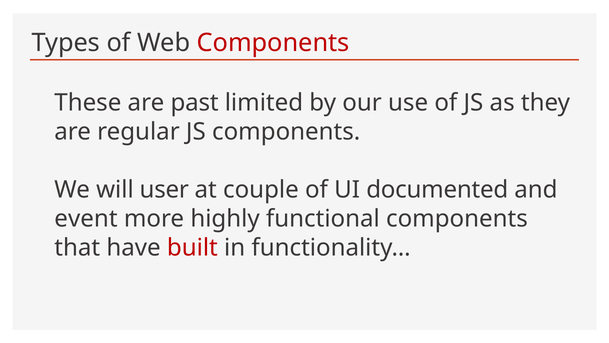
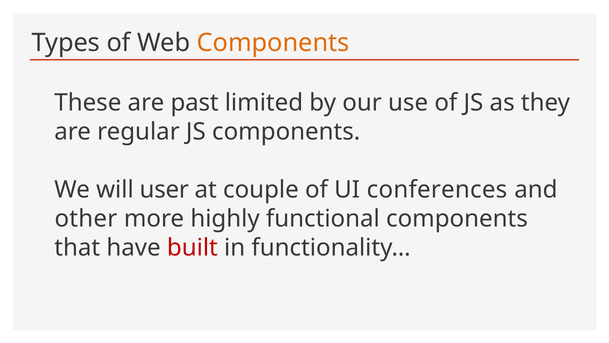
Components at (273, 43) colour: red -> orange
documented: documented -> conferences
event: event -> other
